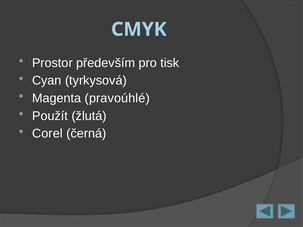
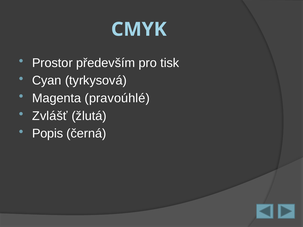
Použít: Použít -> Zvlášť
Corel: Corel -> Popis
